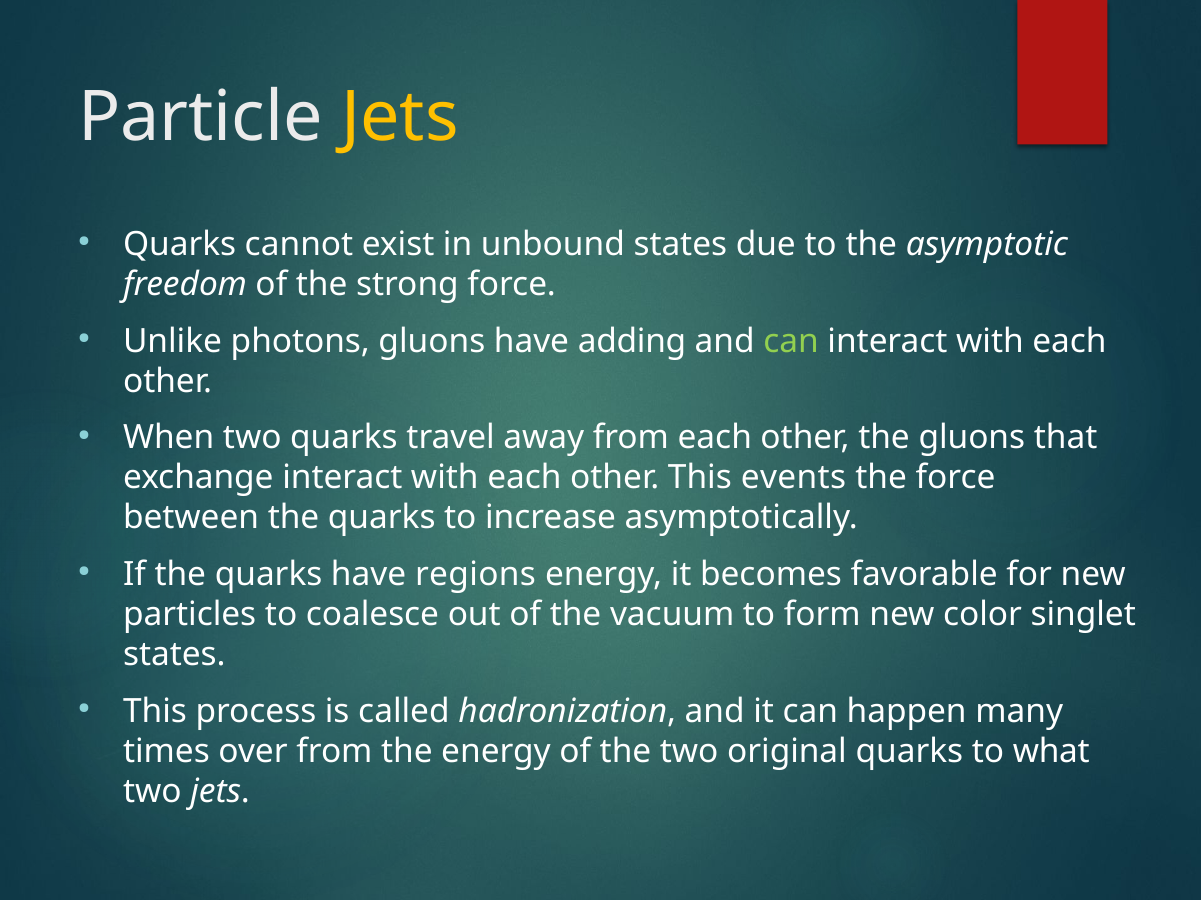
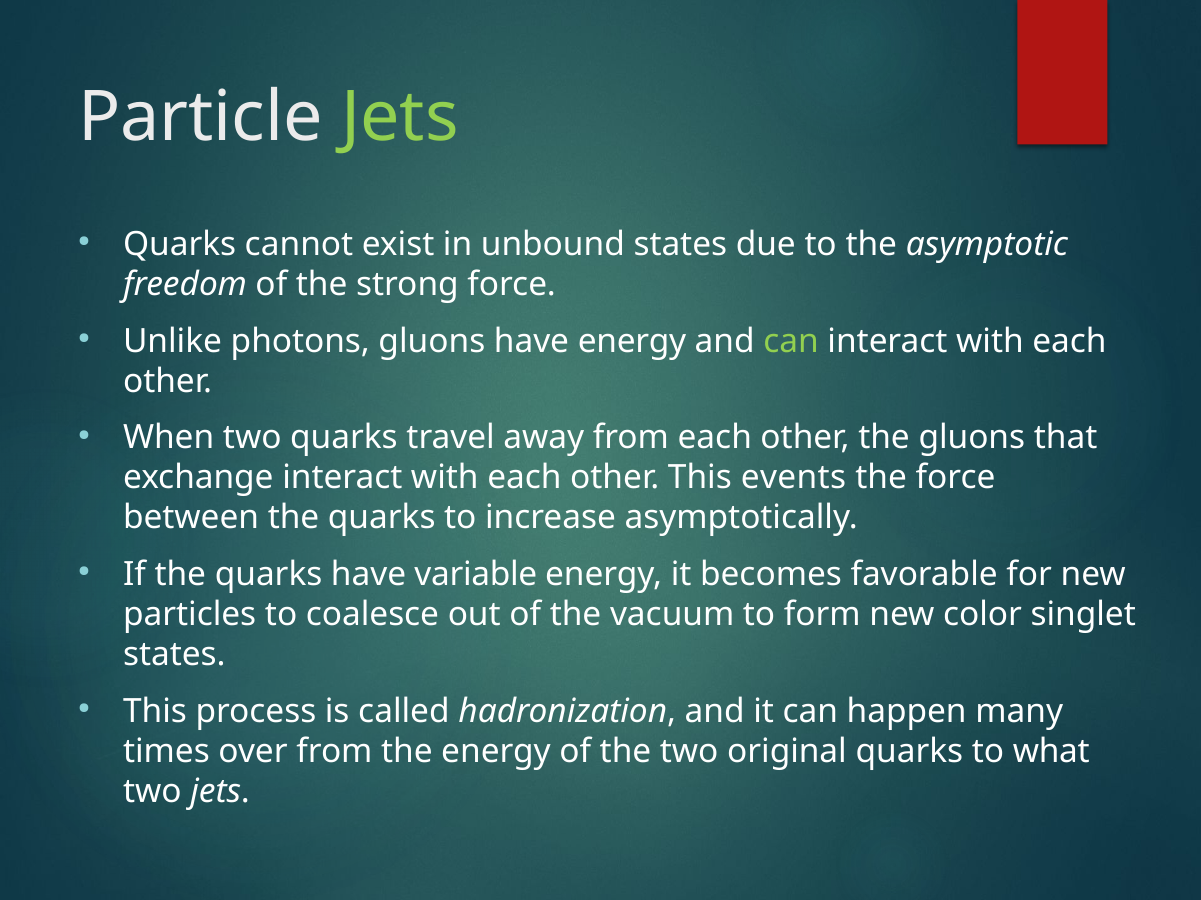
Jets at (400, 118) colour: yellow -> light green
have adding: adding -> energy
regions: regions -> variable
